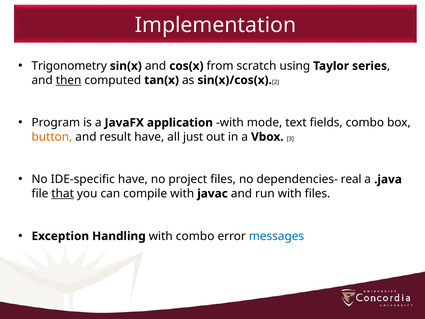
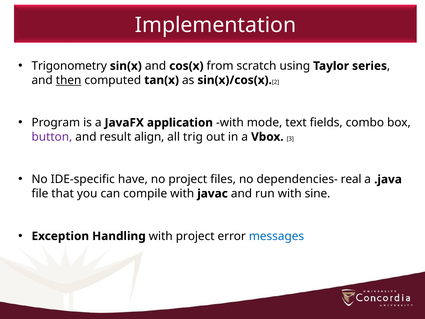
button colour: orange -> purple
result have: have -> align
just: just -> trig
that underline: present -> none
with files: files -> sine
with combo: combo -> project
